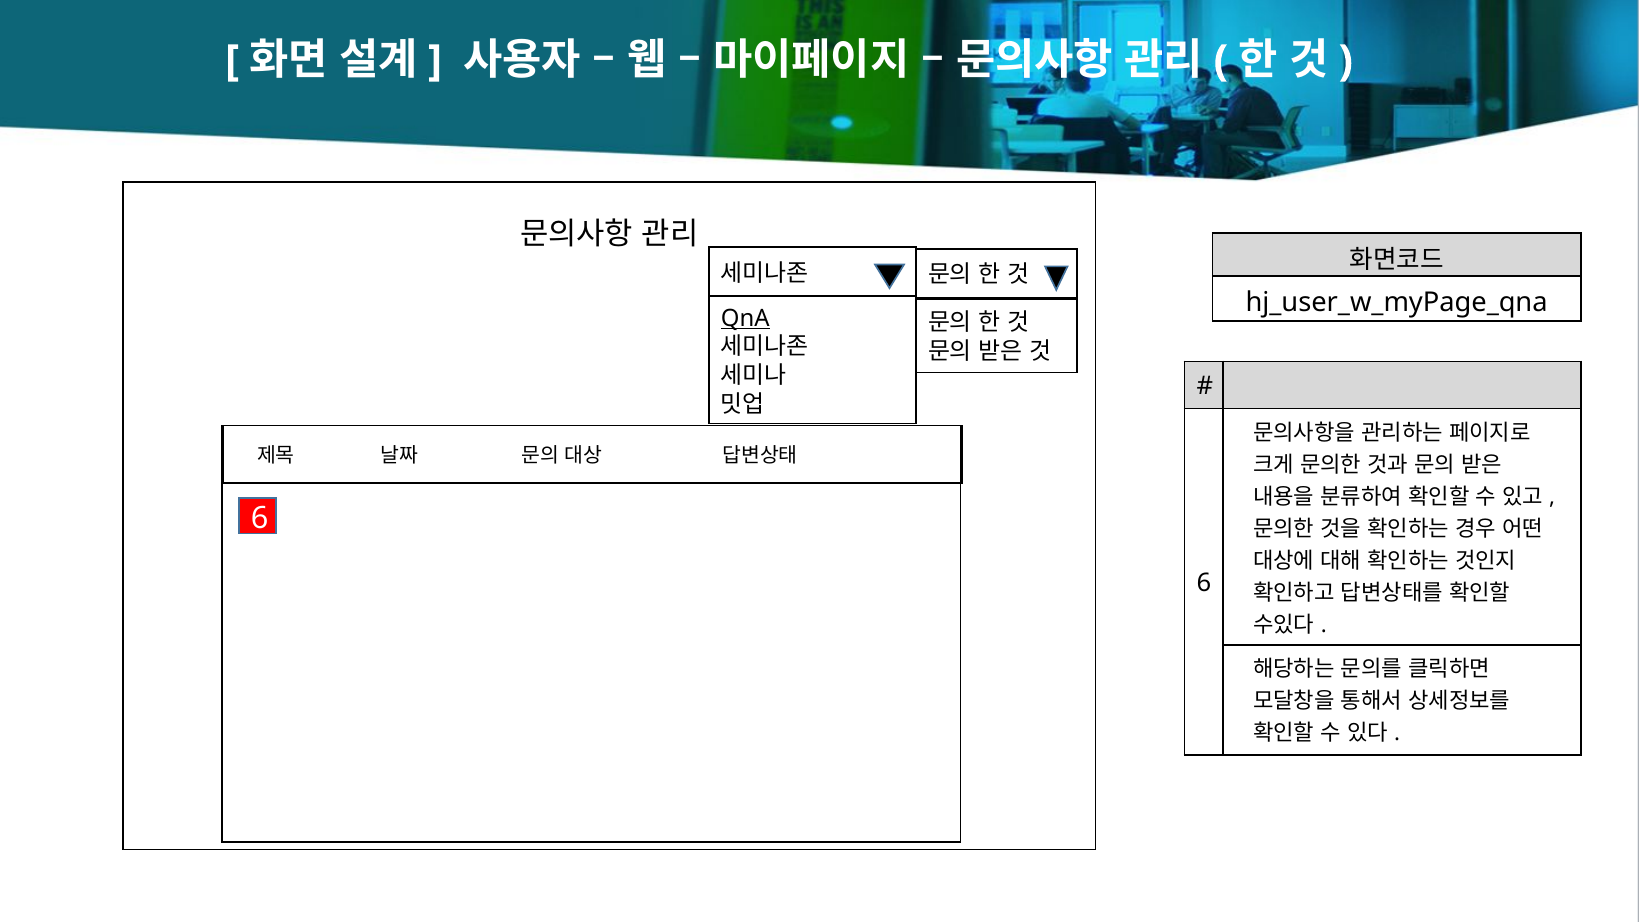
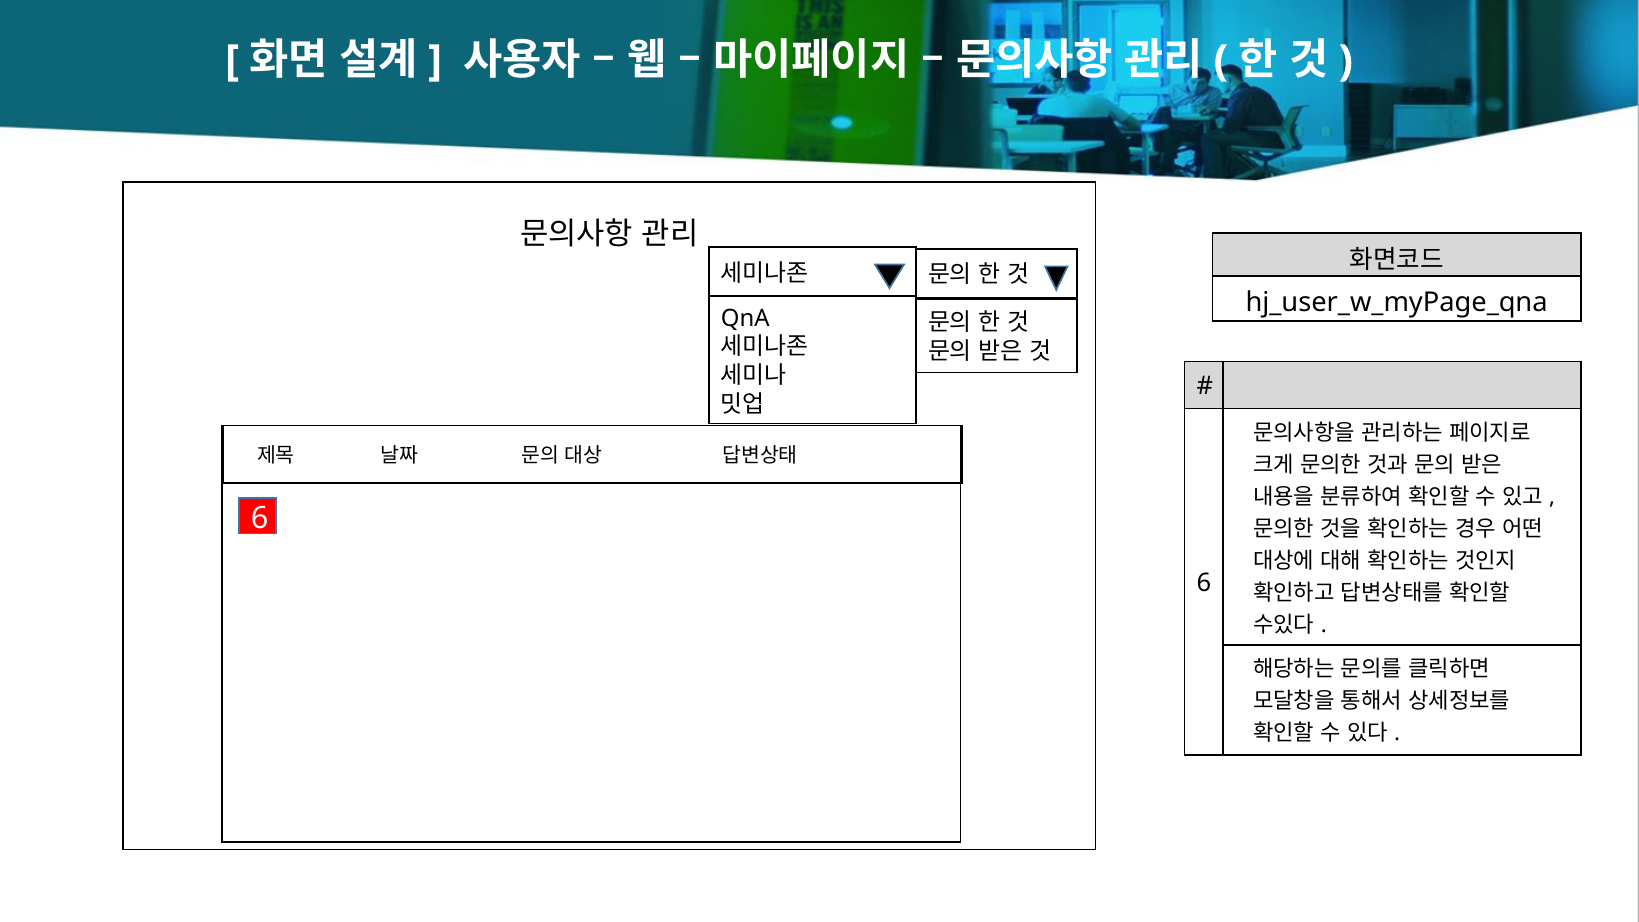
QnA underline: present -> none
